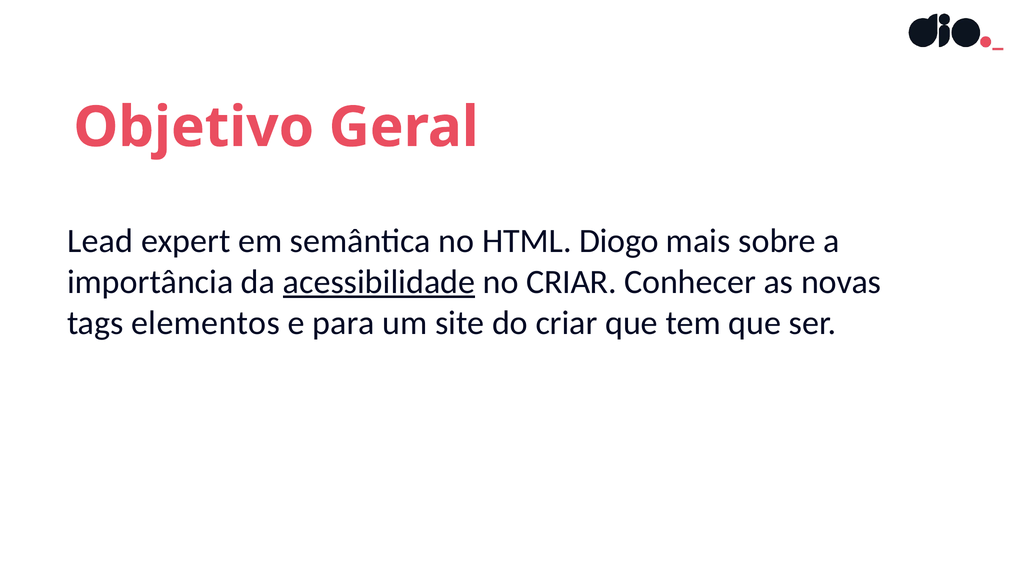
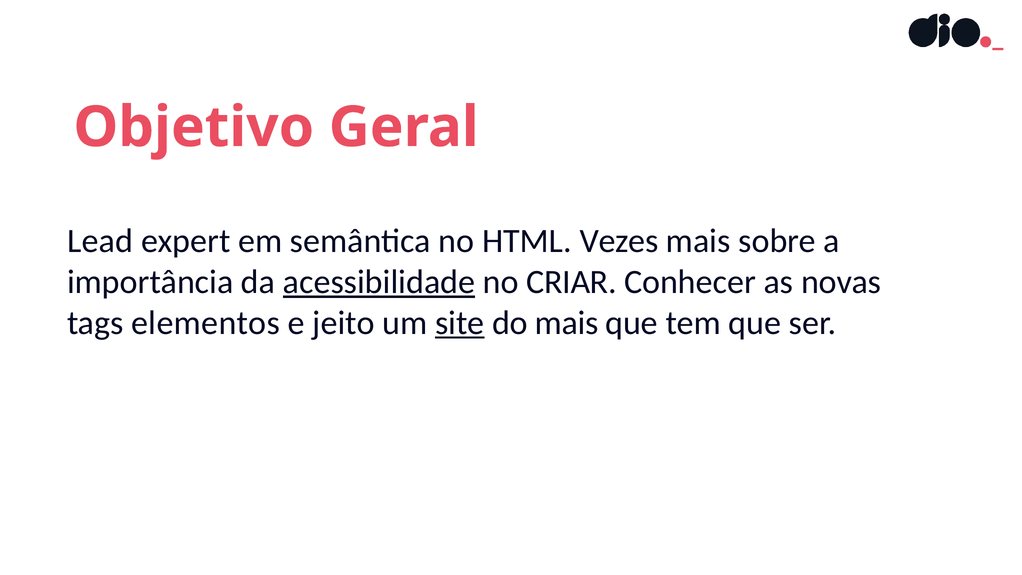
Diogo: Diogo -> Vezes
para: para -> jeito
site underline: none -> present
do criar: criar -> mais
